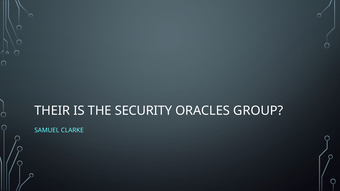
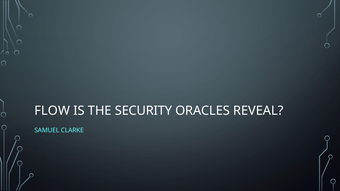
THEIR: THEIR -> FLOW
GROUP: GROUP -> REVEAL
